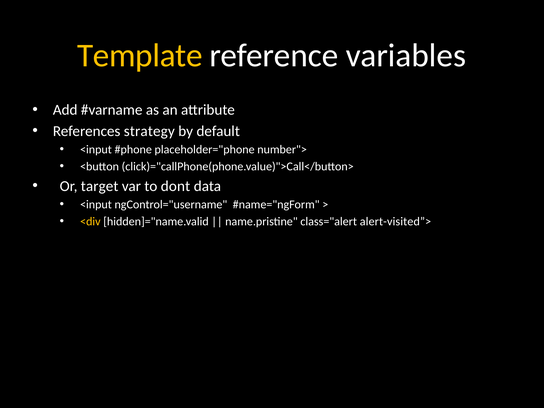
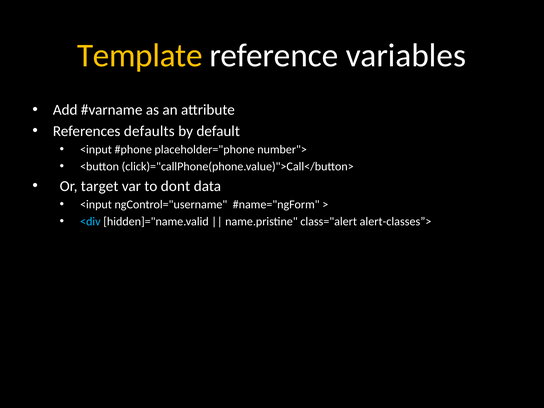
strategy: strategy -> defaults
<div colour: yellow -> light blue
alert-visited”>: alert-visited”> -> alert-classes”>
